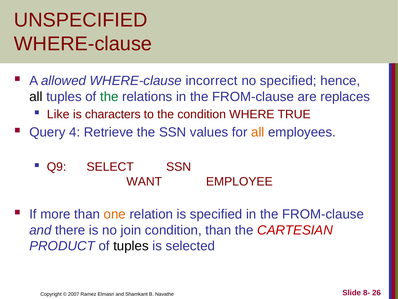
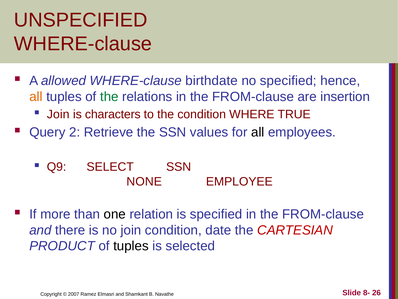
incorrect: incorrect -> birthdate
all at (36, 96) colour: black -> orange
replaces: replaces -> insertion
Like at (58, 114): Like -> Join
4: 4 -> 2
all at (258, 132) colour: orange -> black
WANT: WANT -> NONE
one colour: orange -> black
condition than: than -> date
